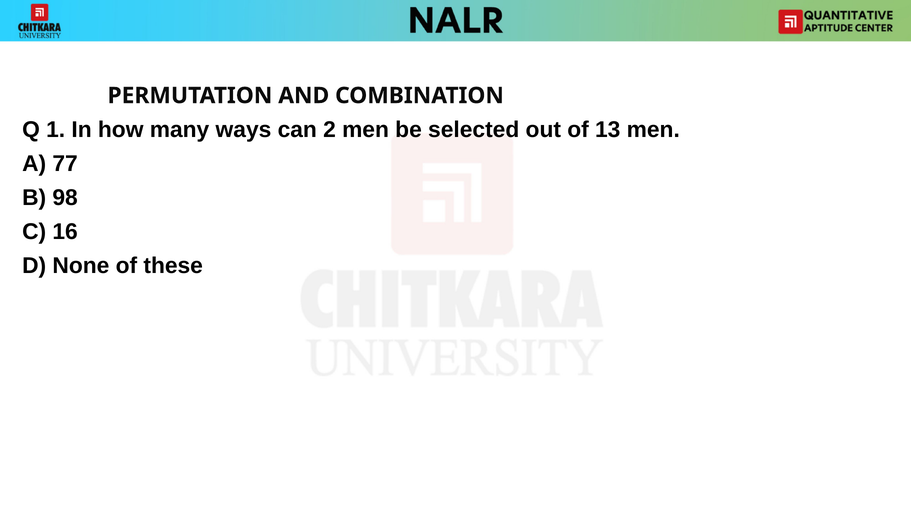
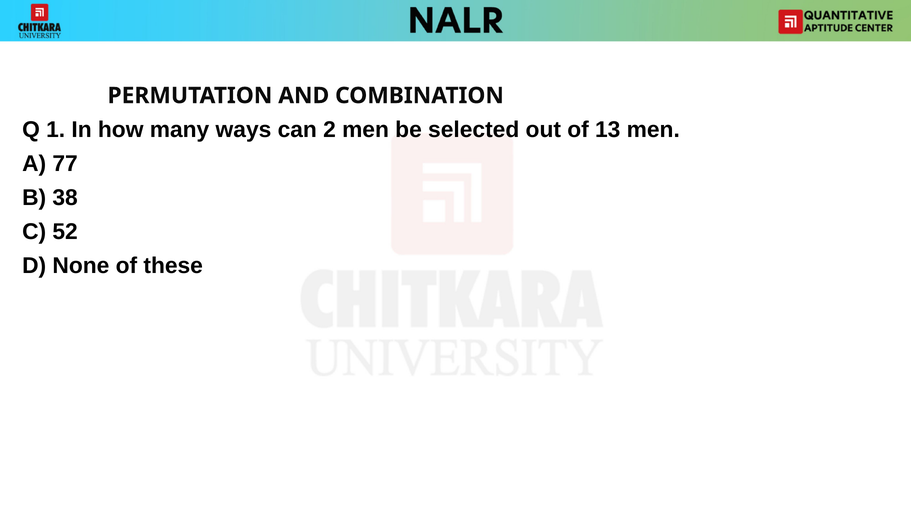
98: 98 -> 38
16: 16 -> 52
